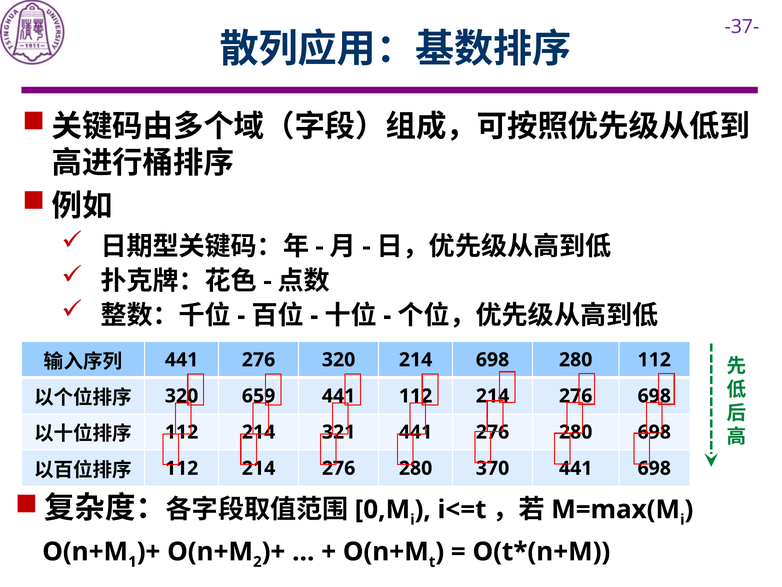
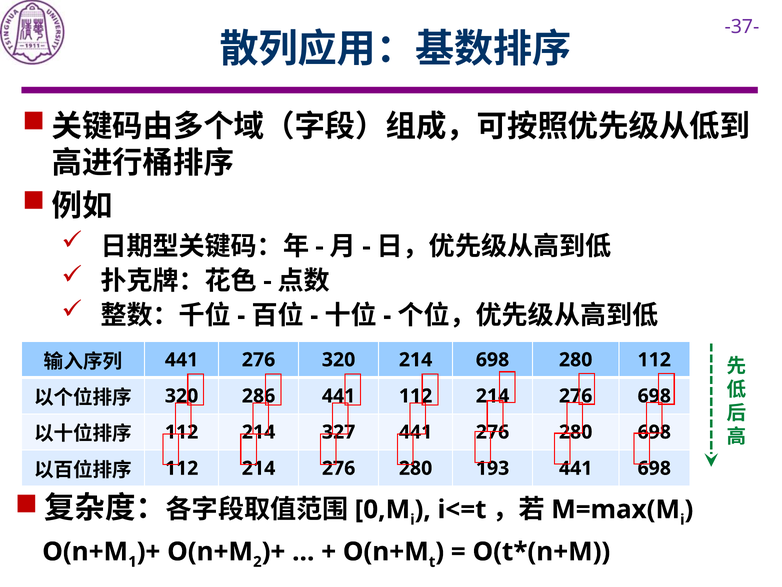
659: 659 -> 286
321: 321 -> 327
370: 370 -> 193
